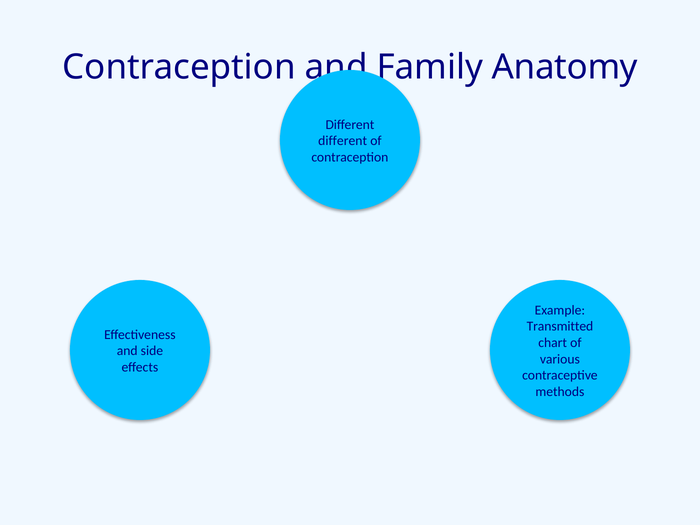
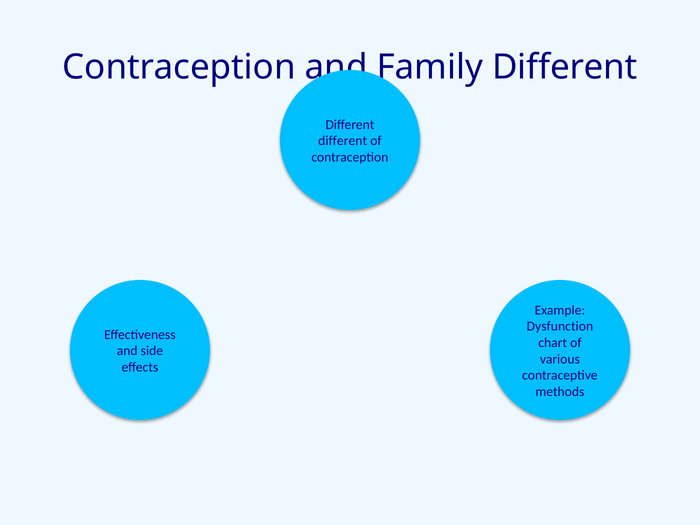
Anatomy at (565, 67): Anatomy -> Different
Transmitted: Transmitted -> Dysfunction
